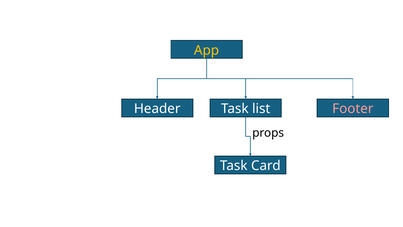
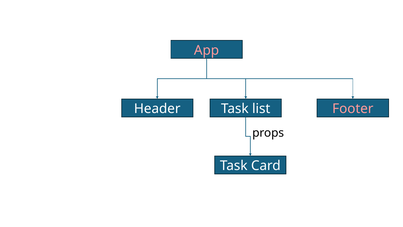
App colour: yellow -> pink
